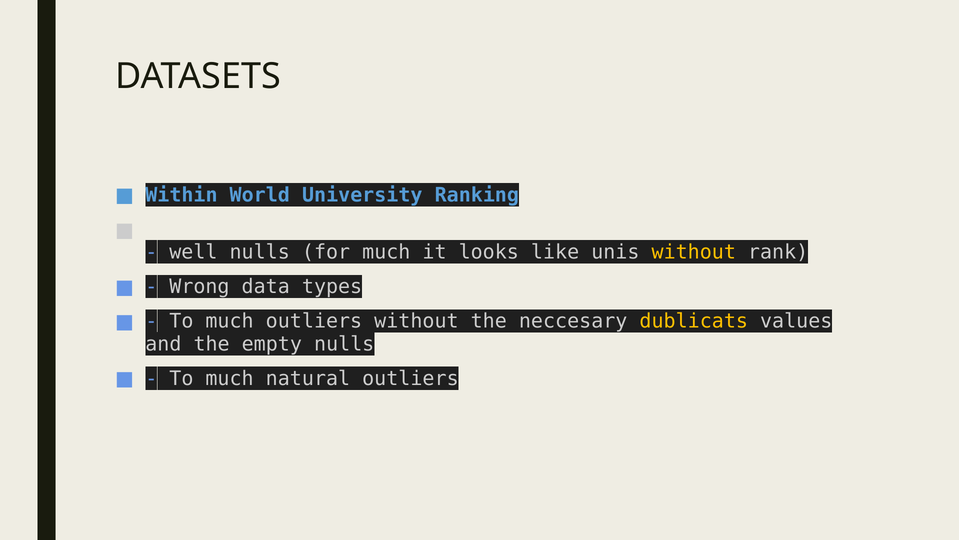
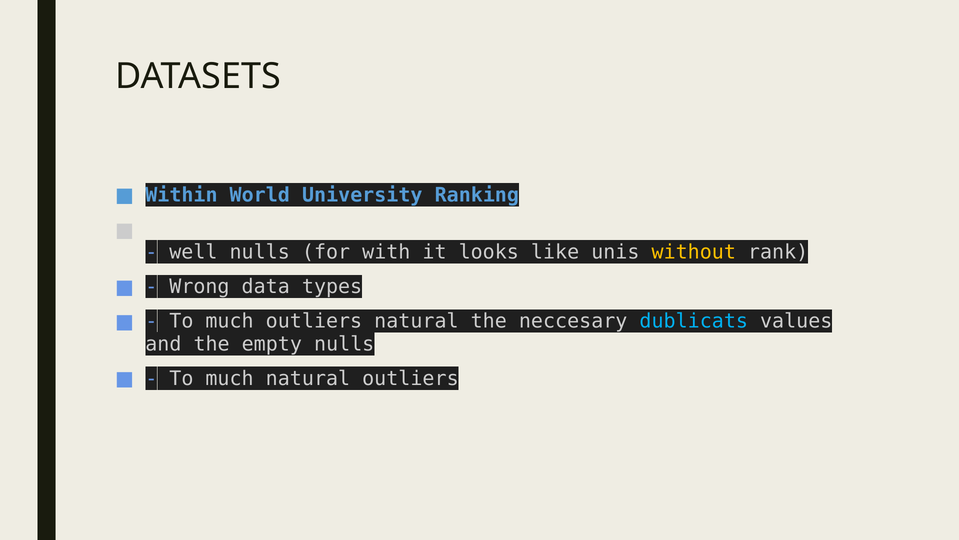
for much: much -> with
outliers without: without -> natural
dublicats colour: yellow -> light blue
